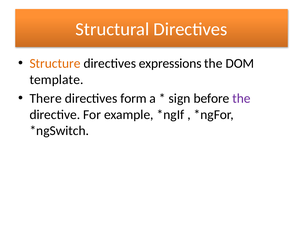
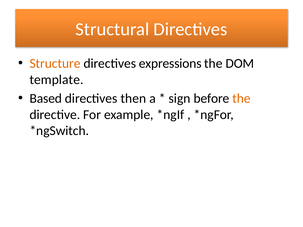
There: There -> Based
form: form -> then
the at (242, 99) colour: purple -> orange
